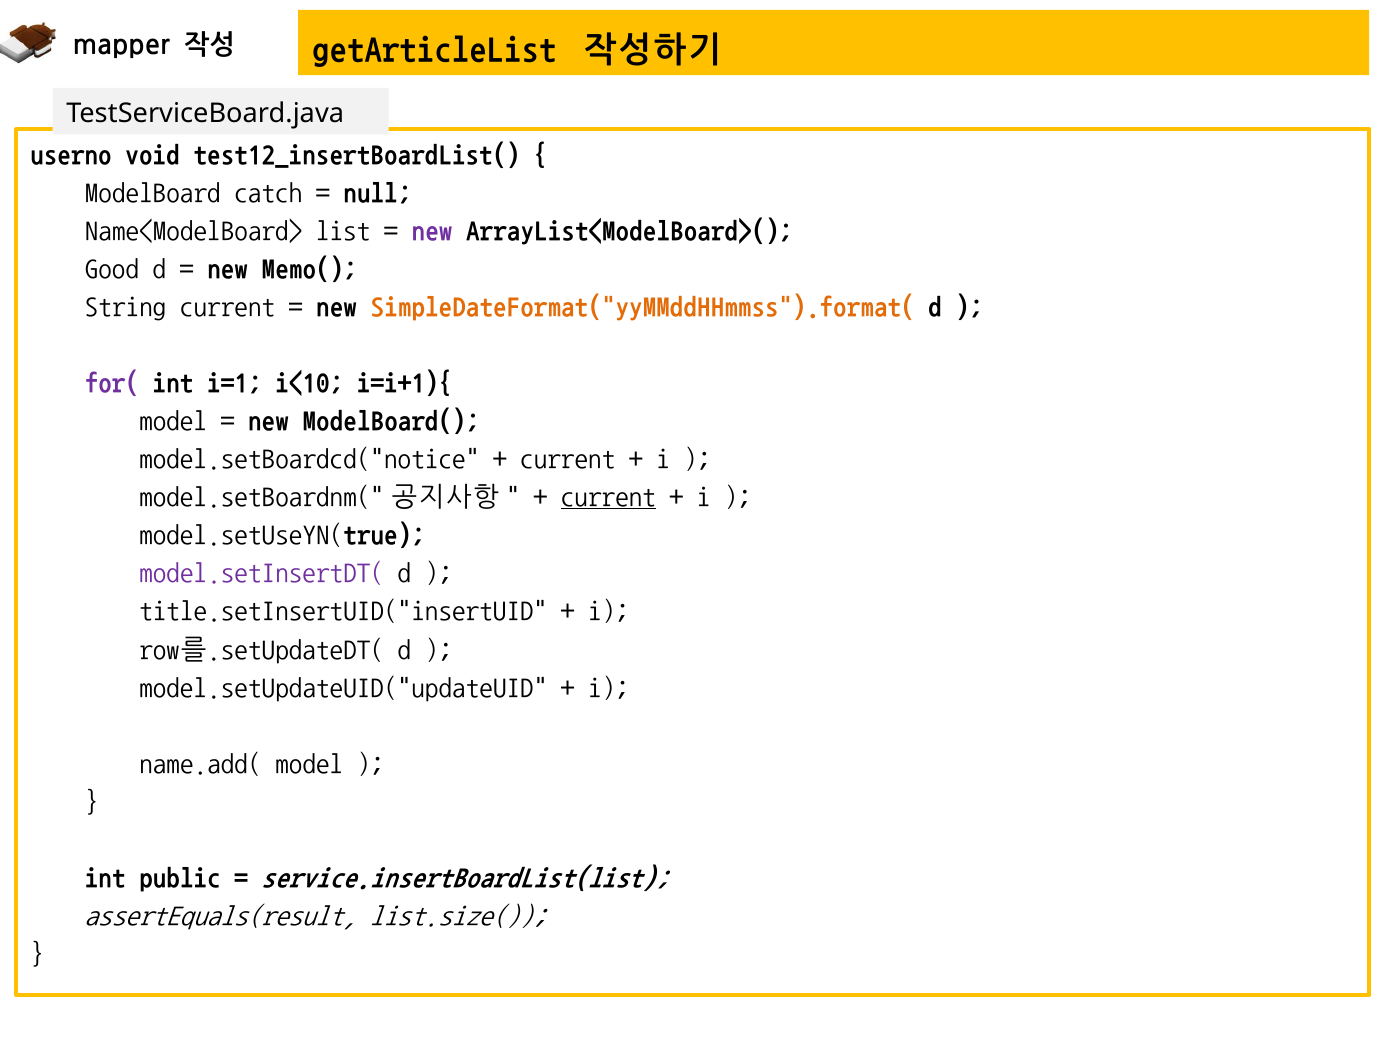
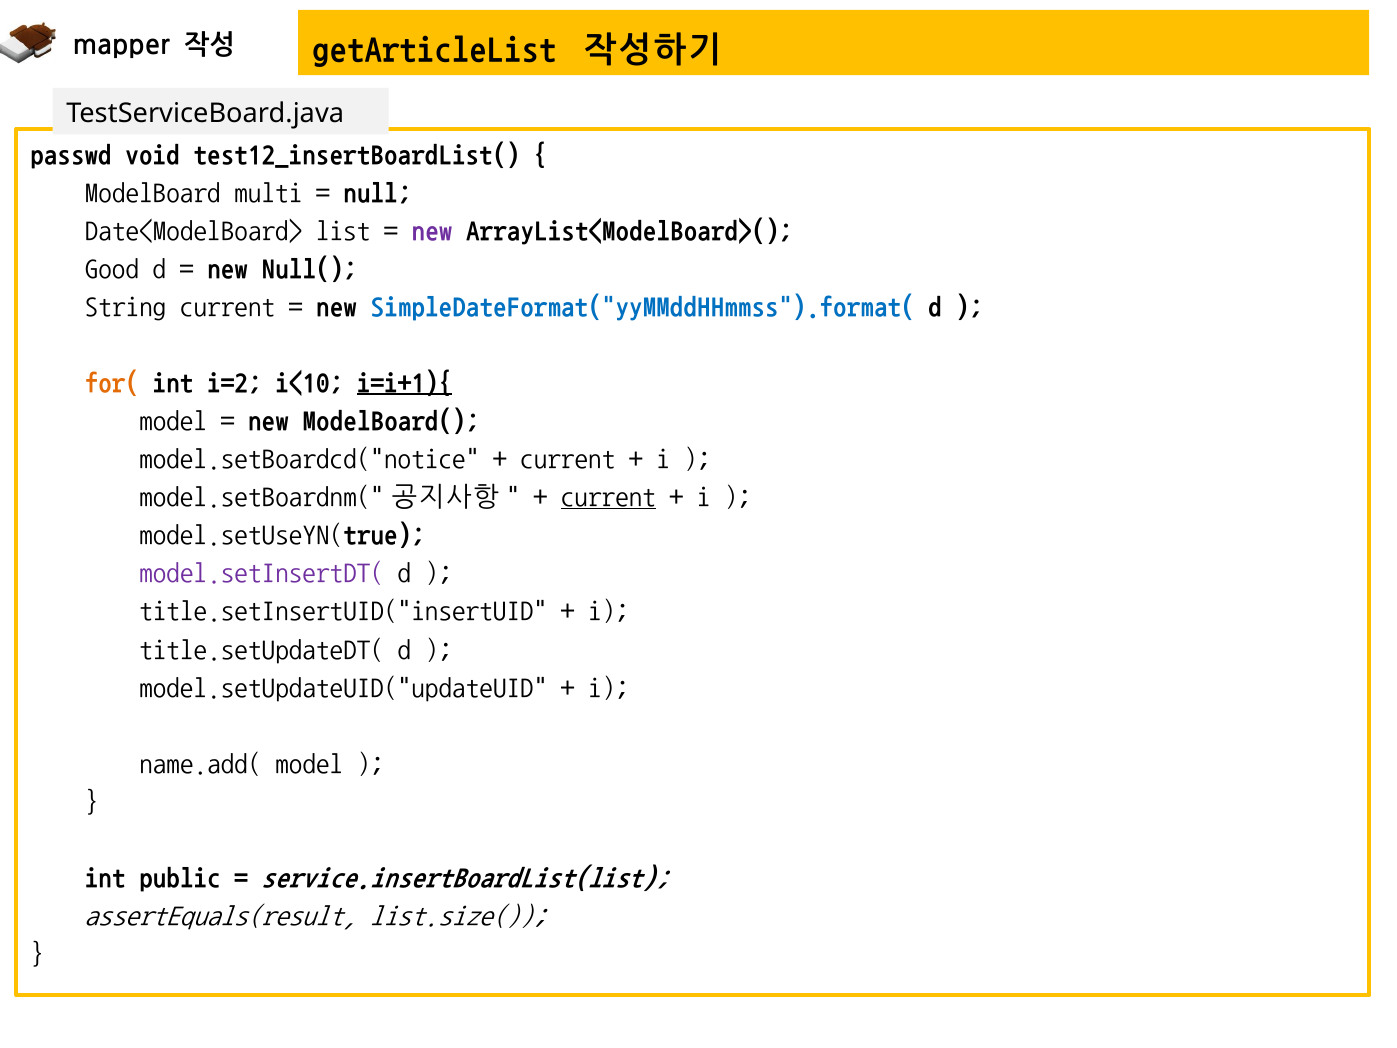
userno: userno -> passwd
catch: catch -> multi
Name<ModelBoard>: Name<ModelBoard> -> Date<ModelBoard>
Memo(: Memo( -> Null(
SimpleDateFormat("yyMMddHHmmss").format( colour: orange -> blue
for( colour: purple -> orange
i=1: i=1 -> i=2
i=i+1){ underline: none -> present
row를.setUpdateDT(: row를.setUpdateDT( -> title.setUpdateDT(
